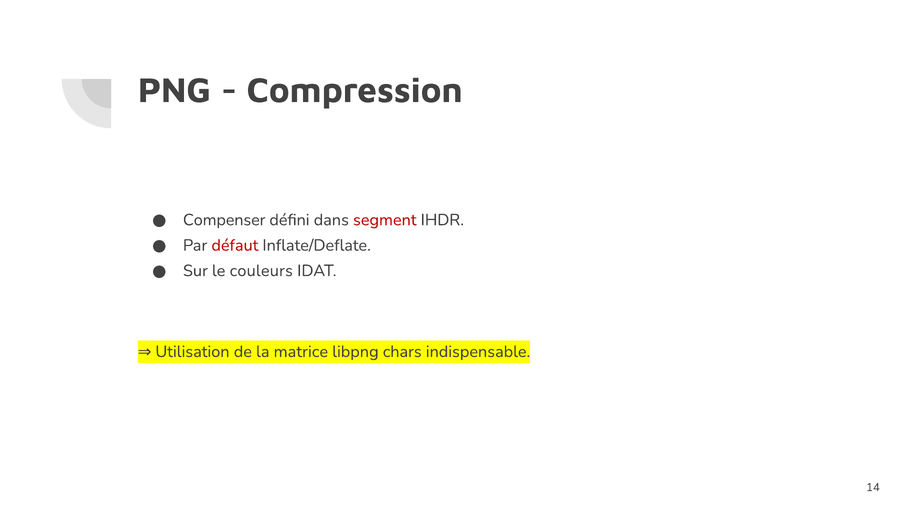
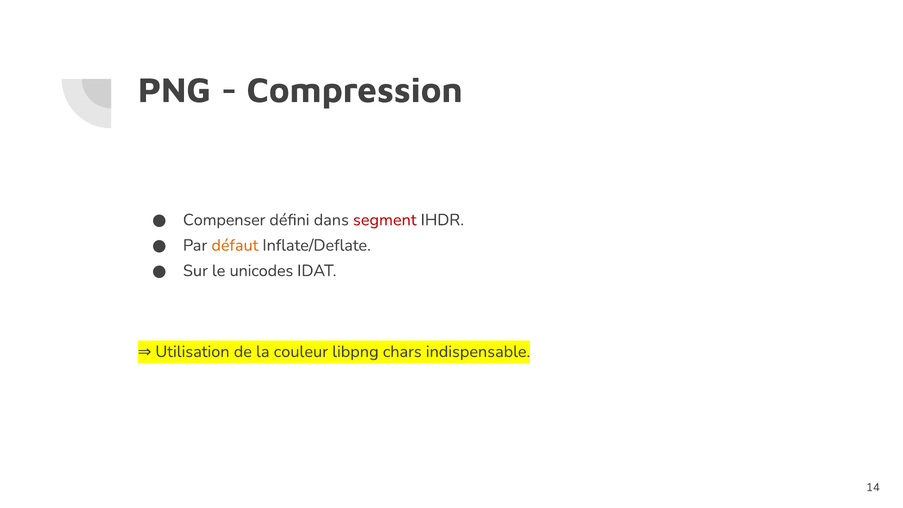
défaut colour: red -> orange
couleurs: couleurs -> unicodes
matrice: matrice -> couleur
